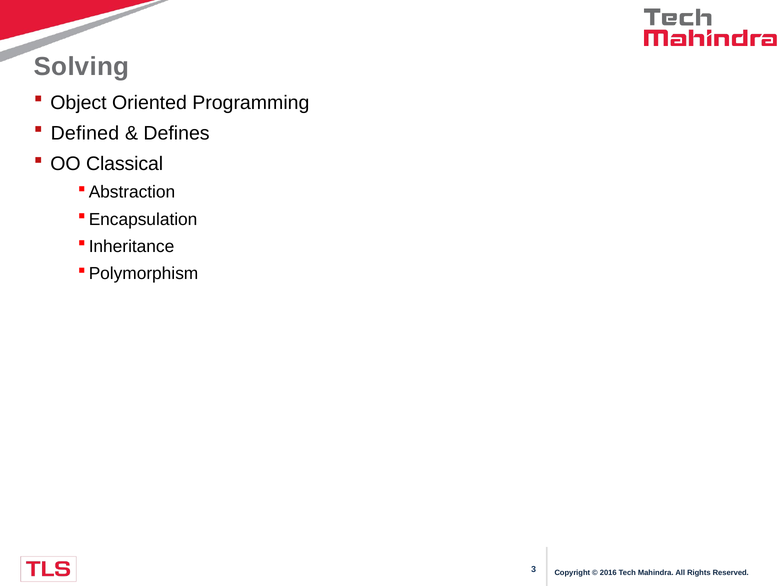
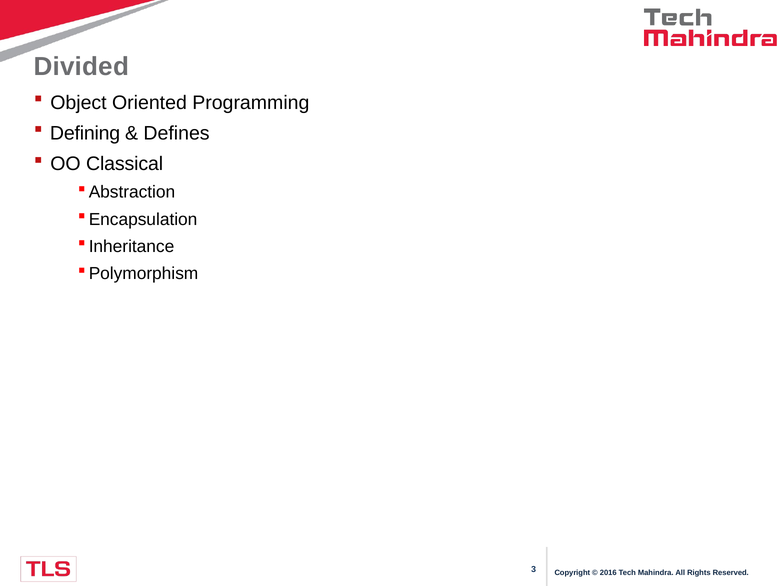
Solving: Solving -> Divided
Defined: Defined -> Defining
